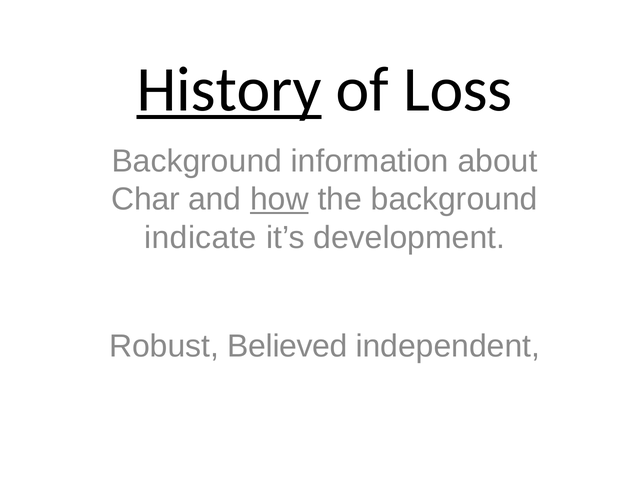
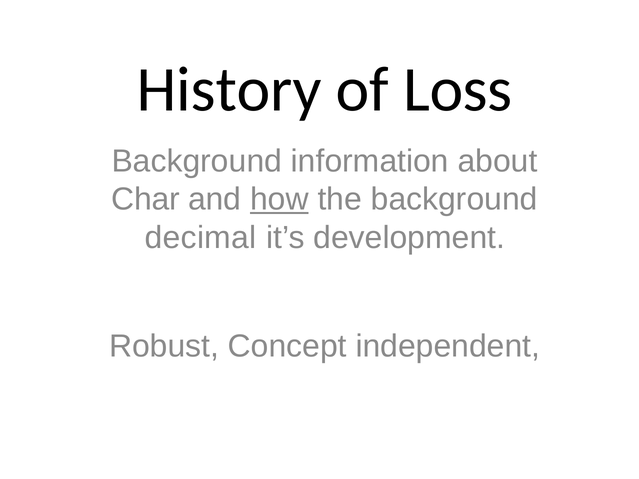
History underline: present -> none
indicate: indicate -> decimal
Believed: Believed -> Concept
